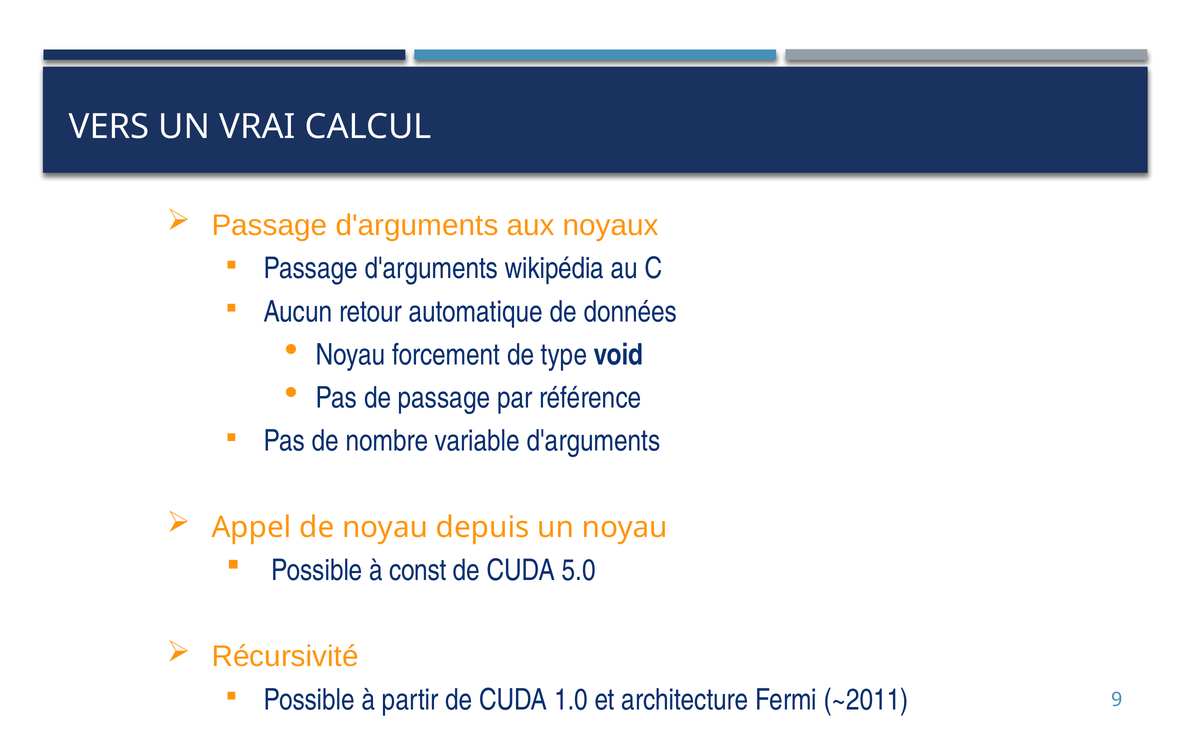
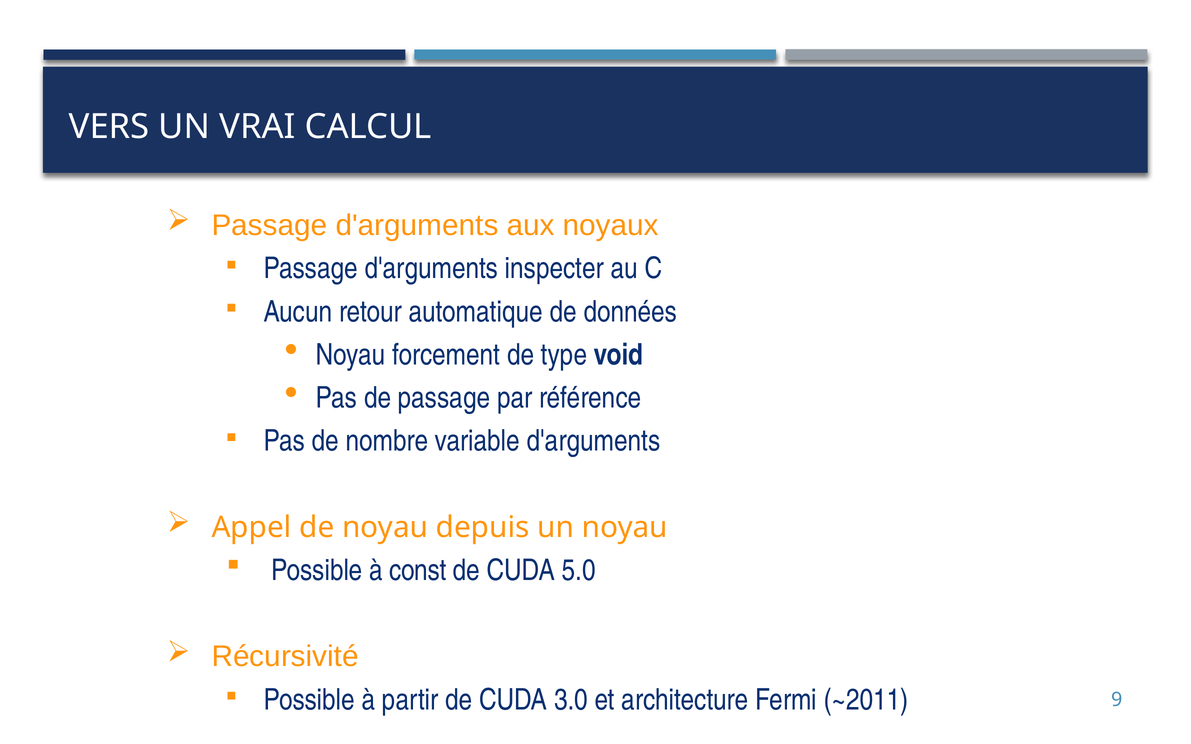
wikipédia: wikipédia -> inspecter
1.0: 1.0 -> 3.0
